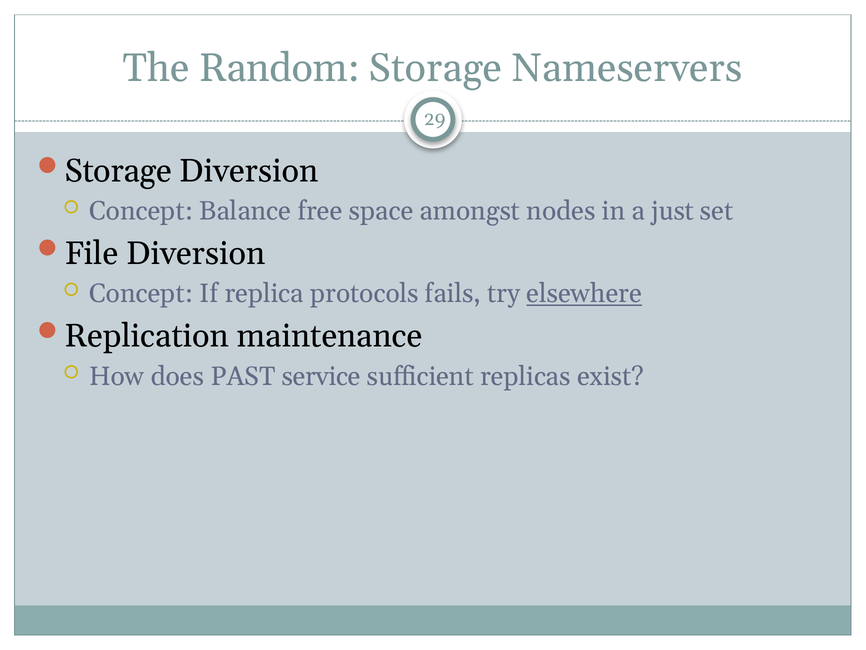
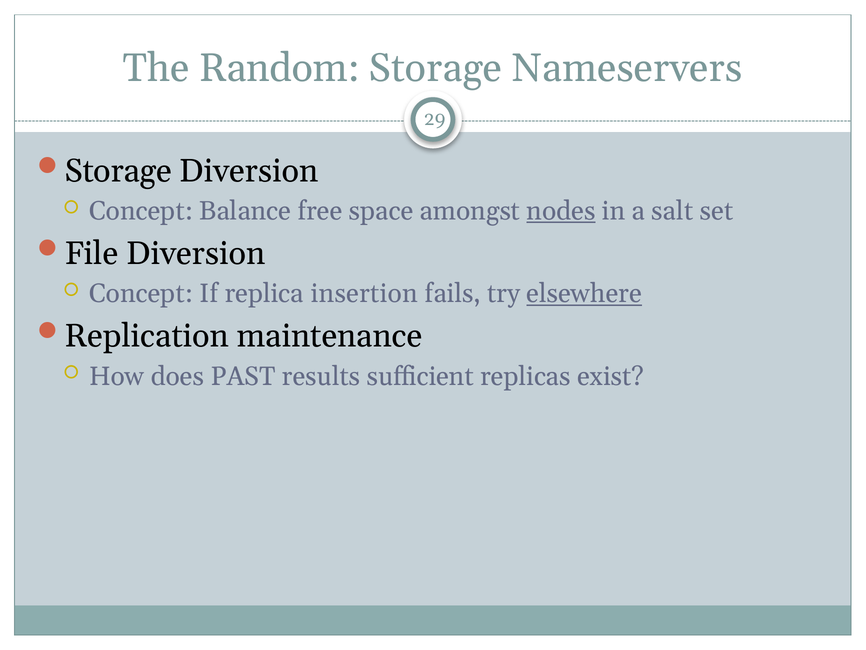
nodes underline: none -> present
just: just -> salt
protocols: protocols -> insertion
service: service -> results
